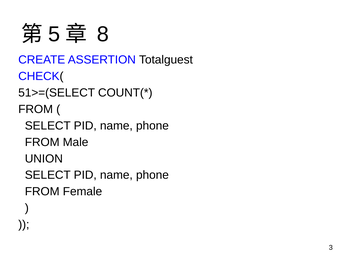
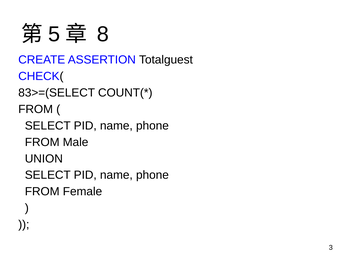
51>=(SELECT: 51>=(SELECT -> 83>=(SELECT
